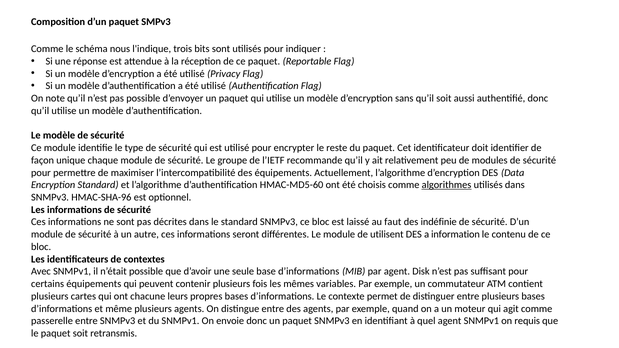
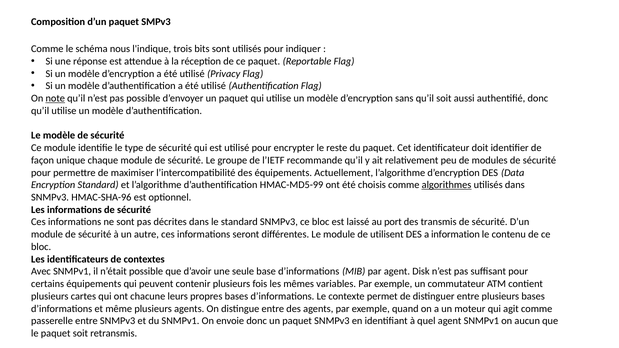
note underline: none -> present
HMAC-MD5-60: HMAC-MD5-60 -> HMAC-MD5-99
faut: faut -> port
indéfinie: indéfinie -> transmis
requis: requis -> aucun
